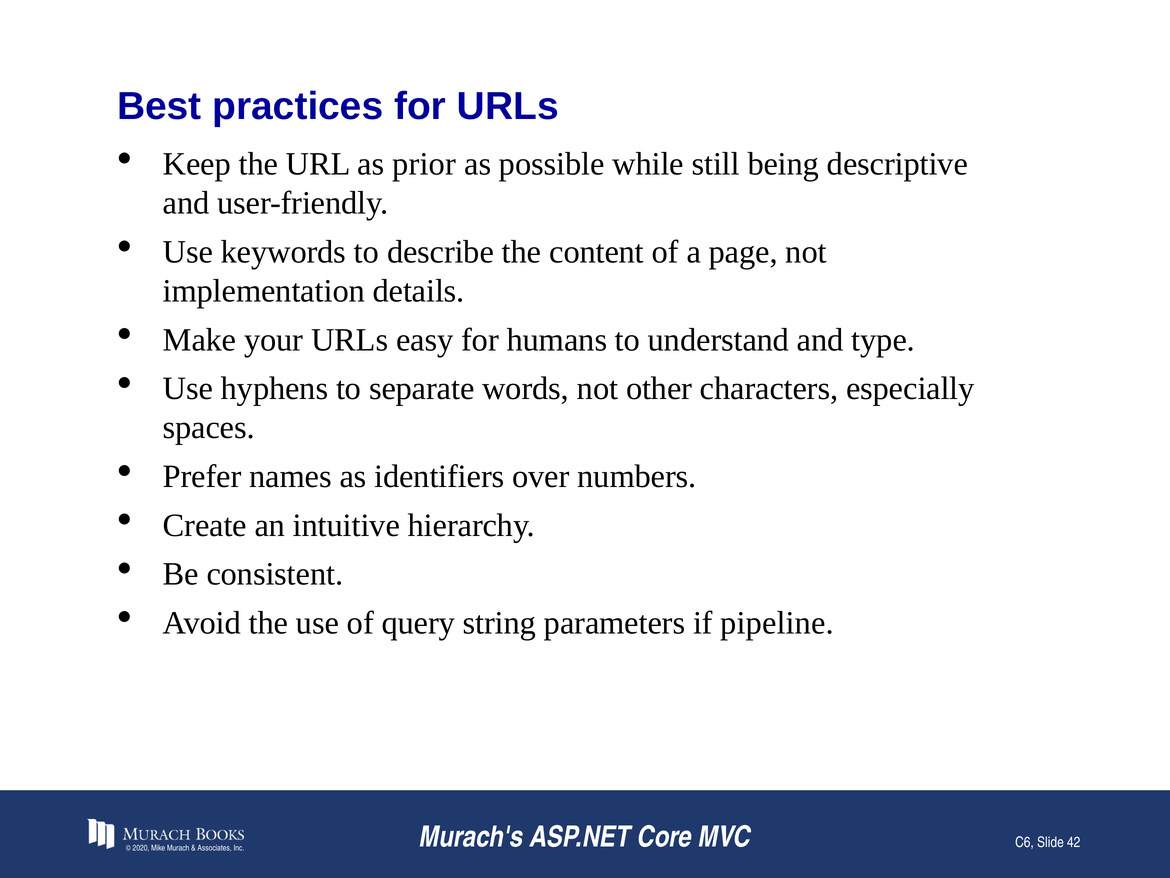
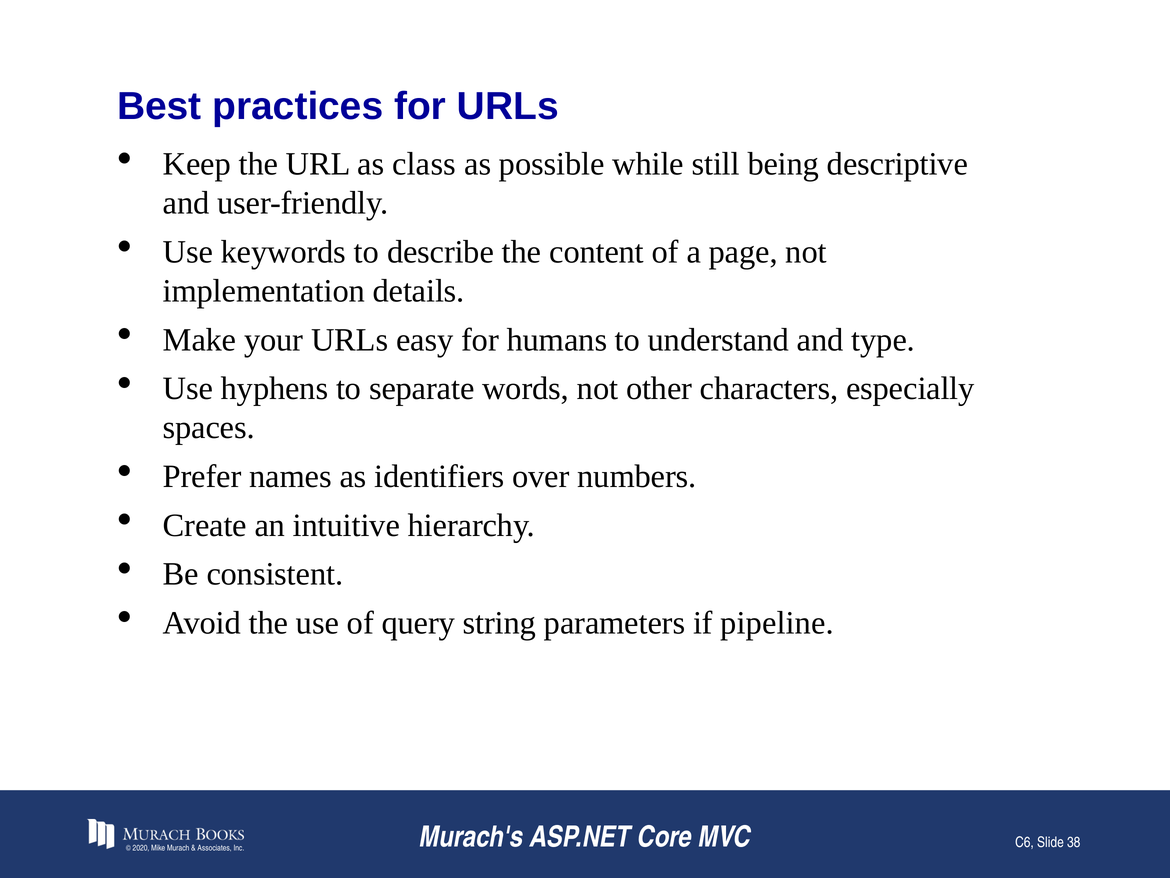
prior: prior -> class
42: 42 -> 38
